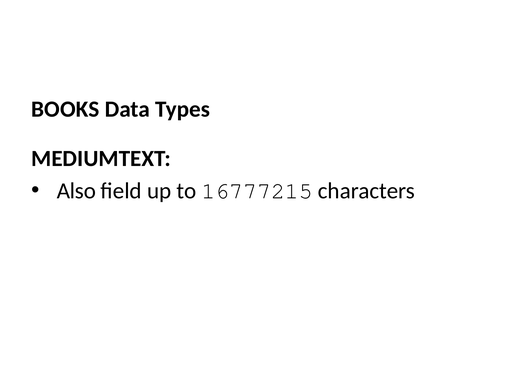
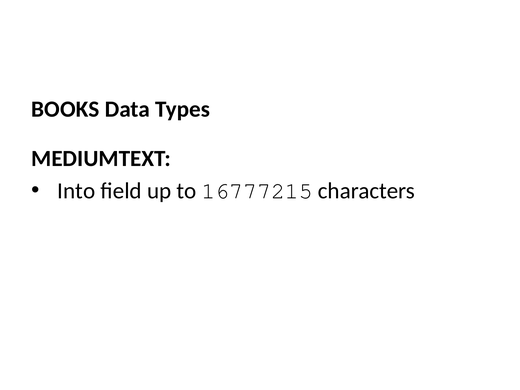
Also: Also -> Into
